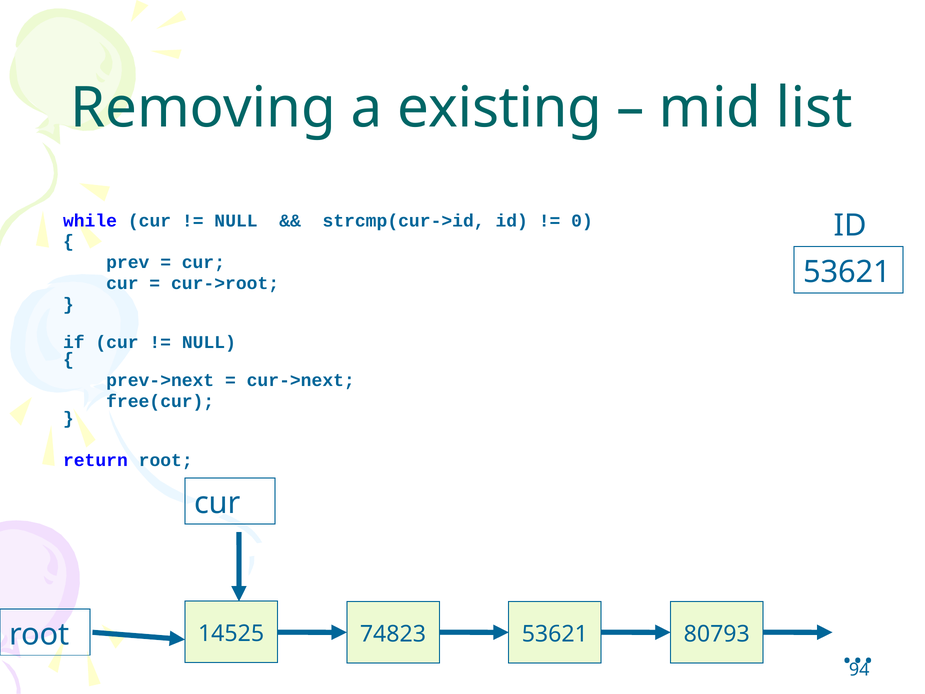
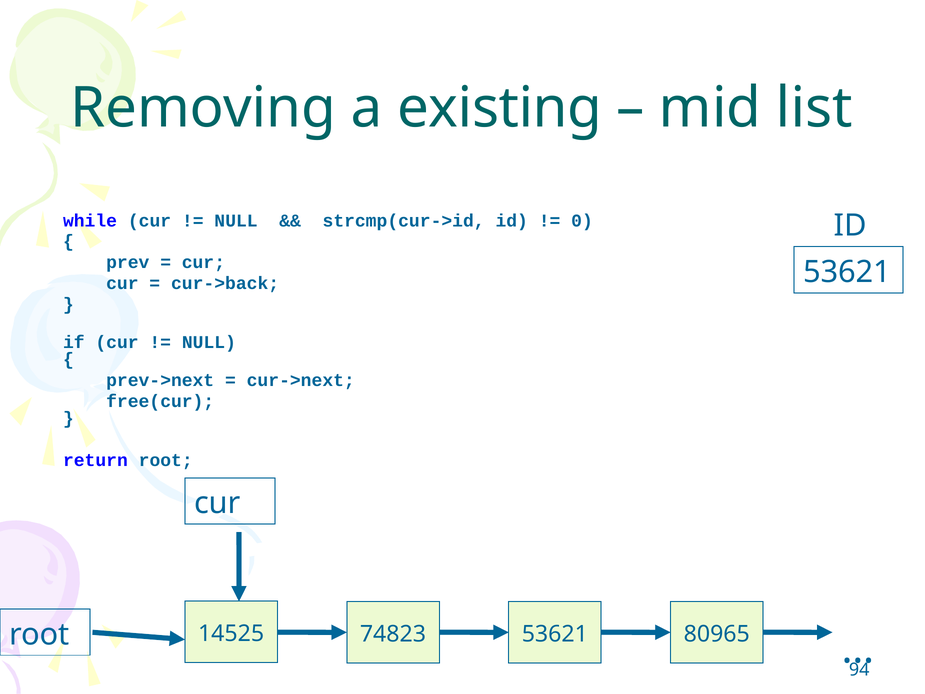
cur->root: cur->root -> cur->back
80793: 80793 -> 80965
